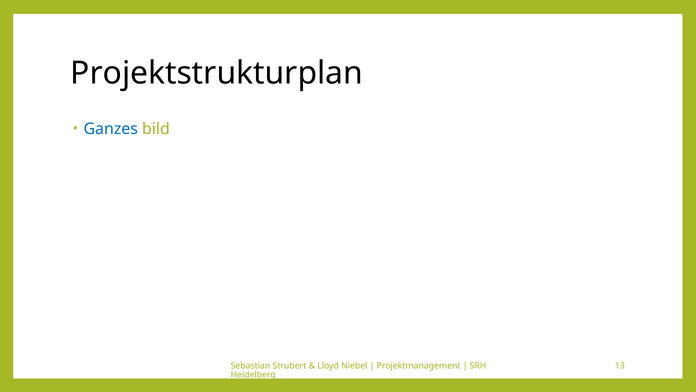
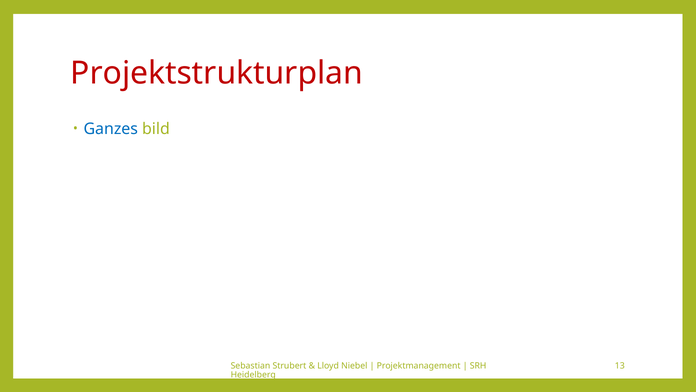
Projektstrukturplan colour: black -> red
